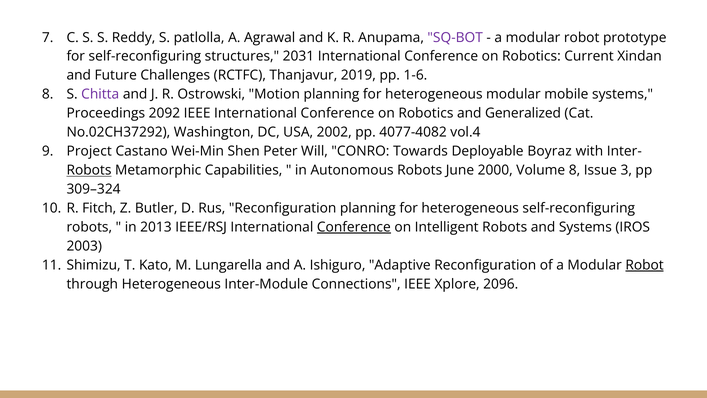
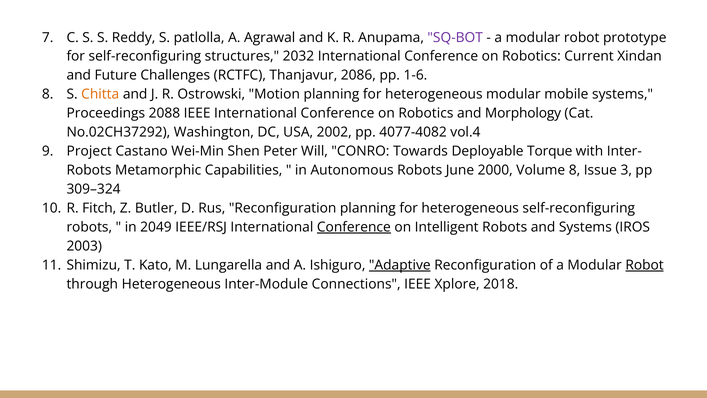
2031: 2031 -> 2032
2019: 2019 -> 2086
Chitta colour: purple -> orange
2092: 2092 -> 2088
Generalized: Generalized -> Morphology
Boyraz: Boyraz -> Torque
Robots at (89, 170) underline: present -> none
2013: 2013 -> 2049
Adaptive underline: none -> present
2096: 2096 -> 2018
